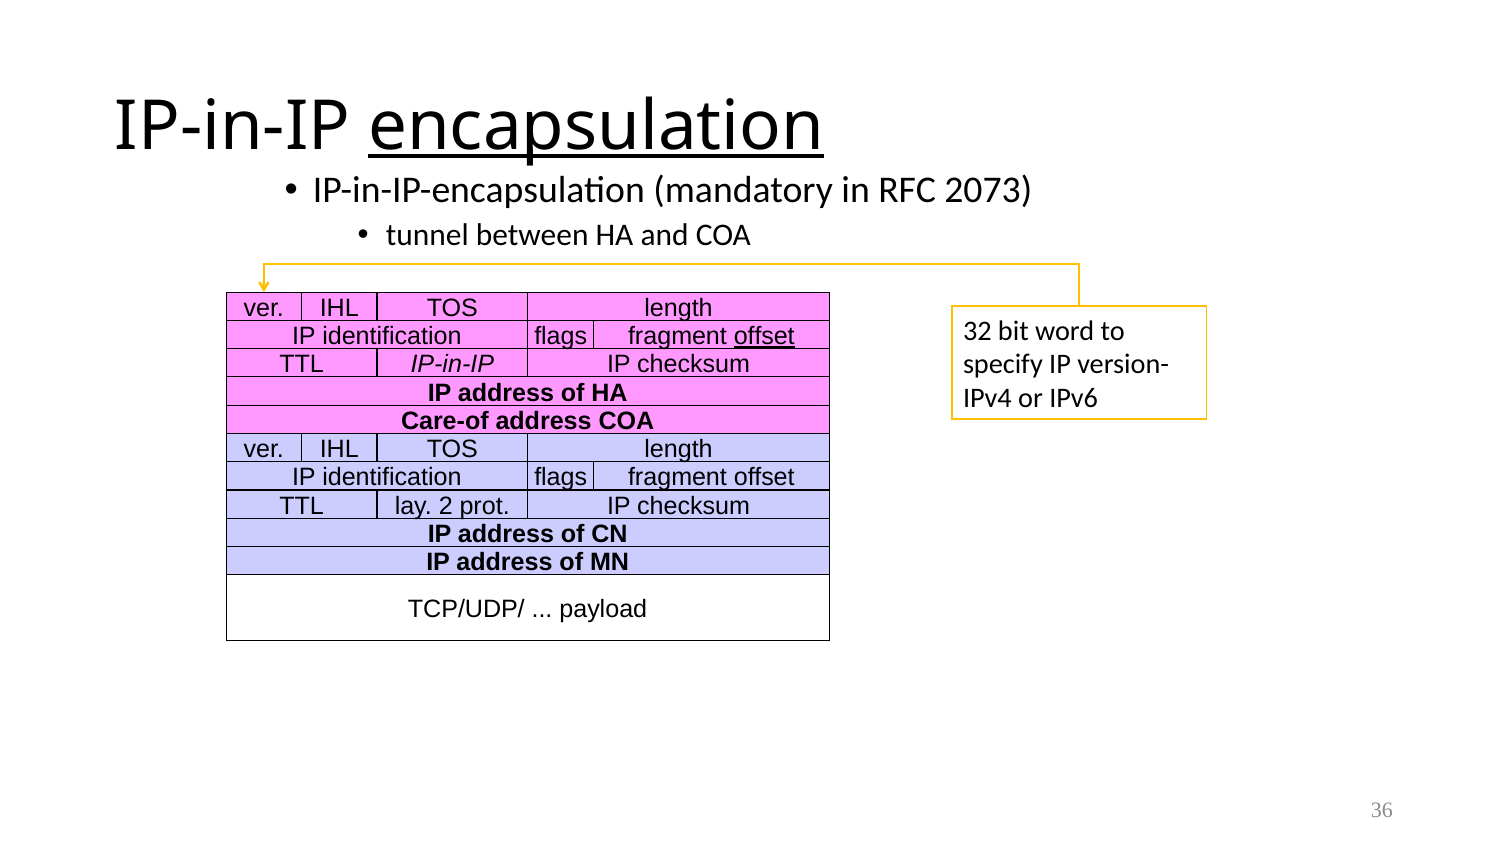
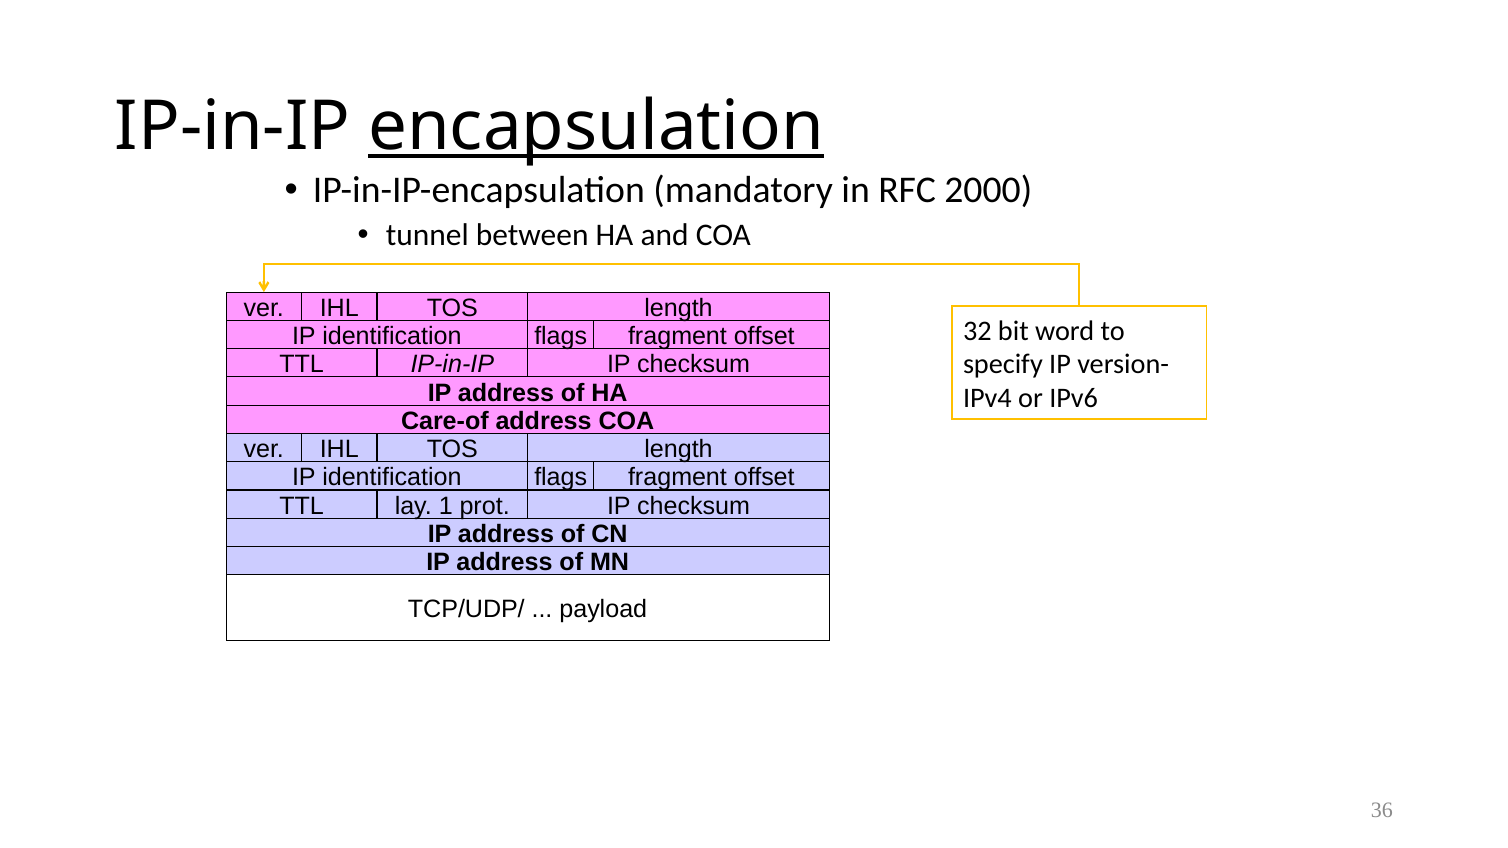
2073: 2073 -> 2000
offset at (764, 336) underline: present -> none
2: 2 -> 1
